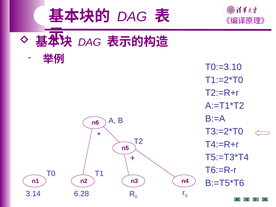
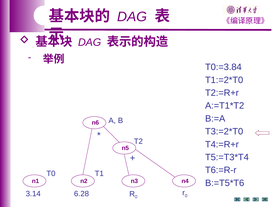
T0:=3.10: T0:=3.10 -> T0:=3.84
